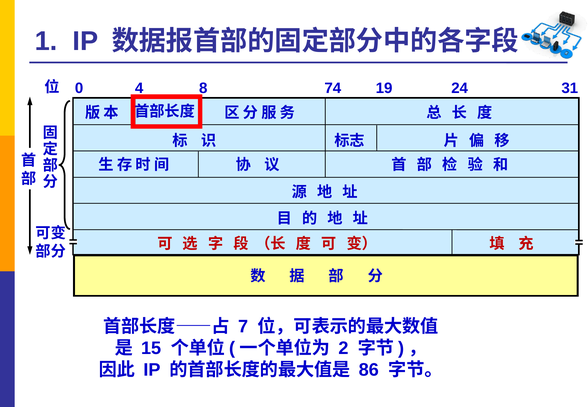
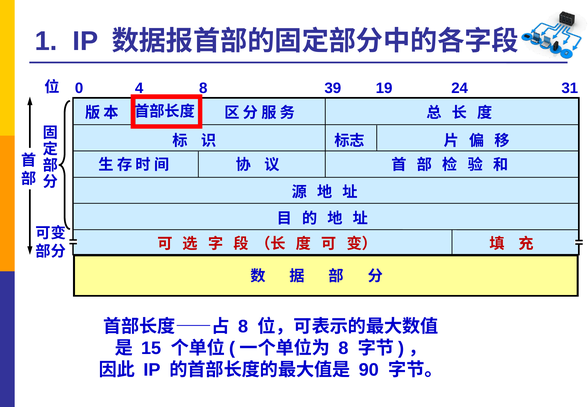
74: 74 -> 39
7 at (243, 327): 7 -> 8
2 at (343, 348): 2 -> 8
86: 86 -> 90
